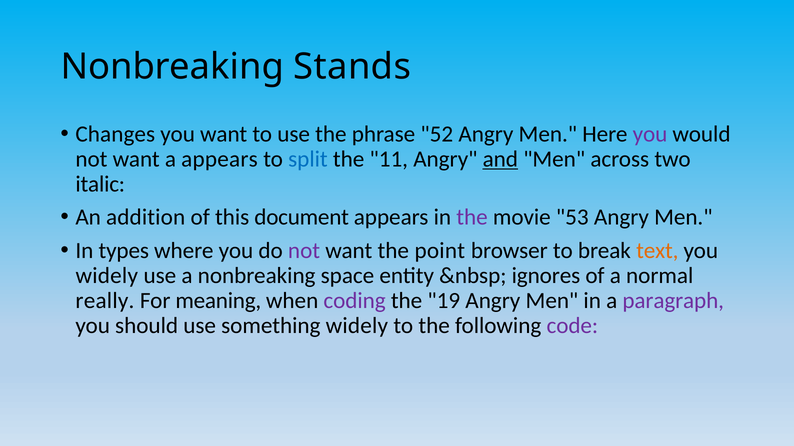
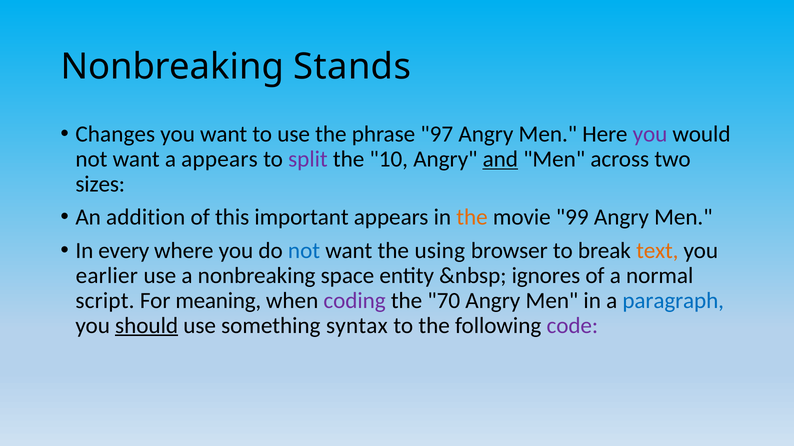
52: 52 -> 97
split colour: blue -> purple
11: 11 -> 10
italic: italic -> sizes
document: document -> important
the at (472, 218) colour: purple -> orange
53: 53 -> 99
types: types -> every
not at (304, 251) colour: purple -> blue
point: point -> using
widely at (107, 276): widely -> earlier
really: really -> script
19: 19 -> 70
paragraph colour: purple -> blue
should underline: none -> present
something widely: widely -> syntax
